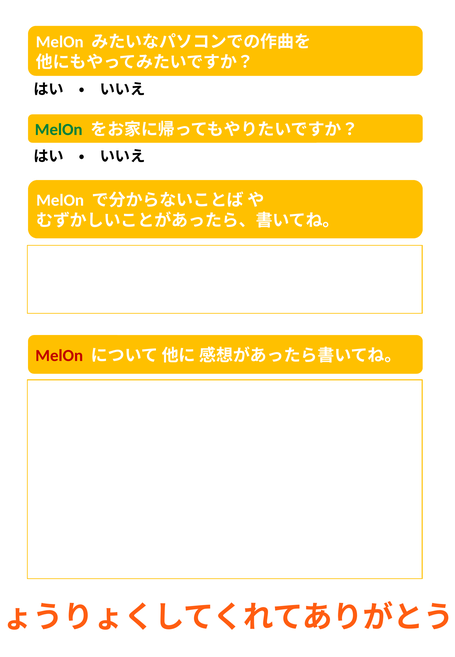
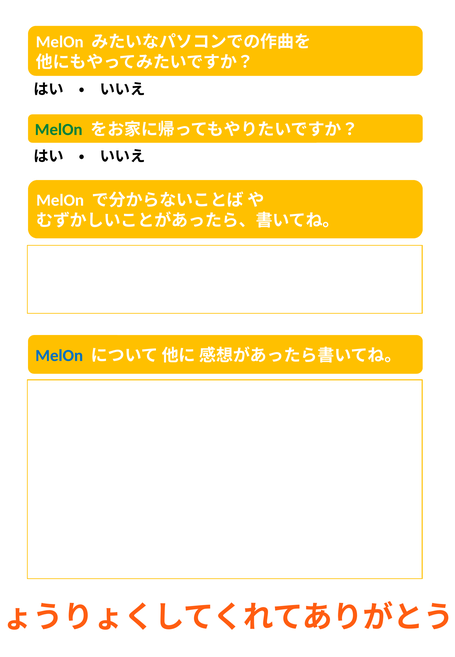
MelOn at (59, 356) colour: red -> blue
